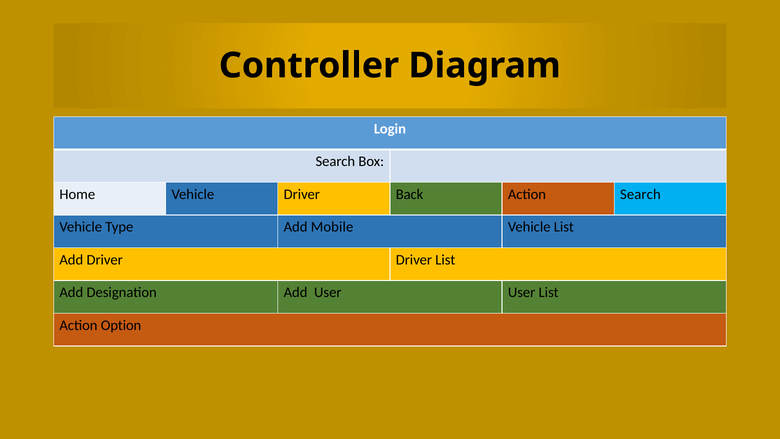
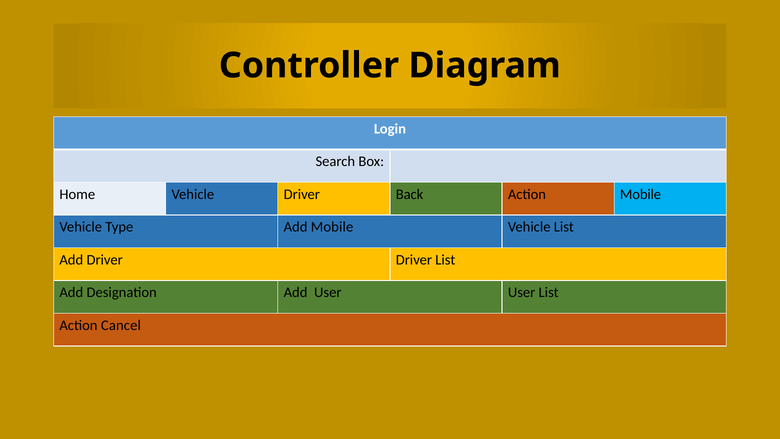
Action Search: Search -> Mobile
Option: Option -> Cancel
